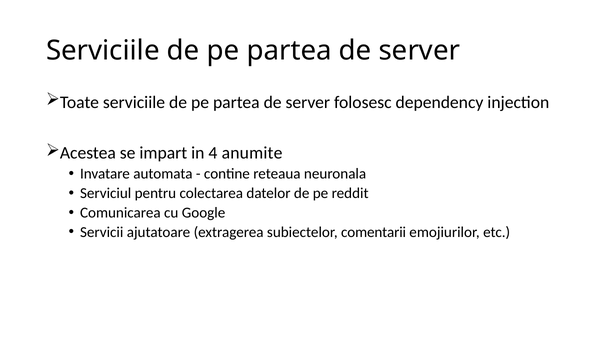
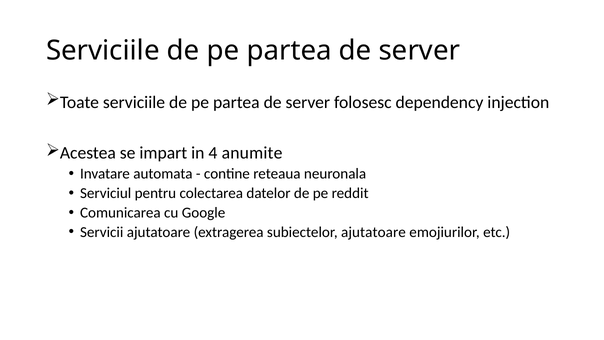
subiectelor comentarii: comentarii -> ajutatoare
